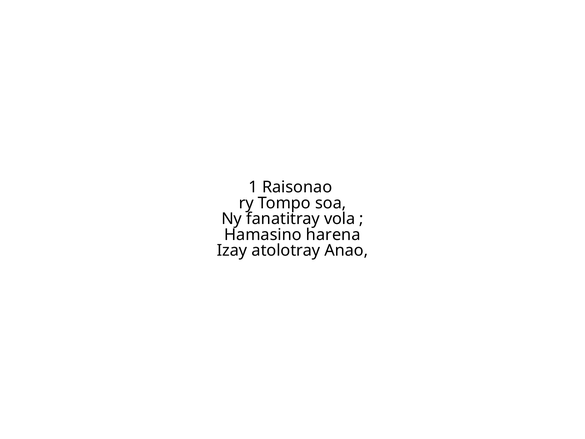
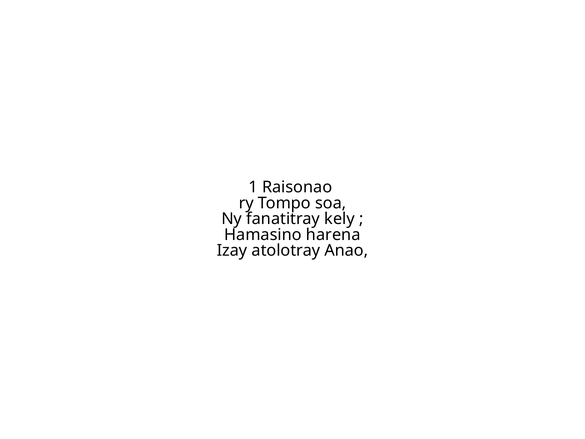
vola: vola -> kely
